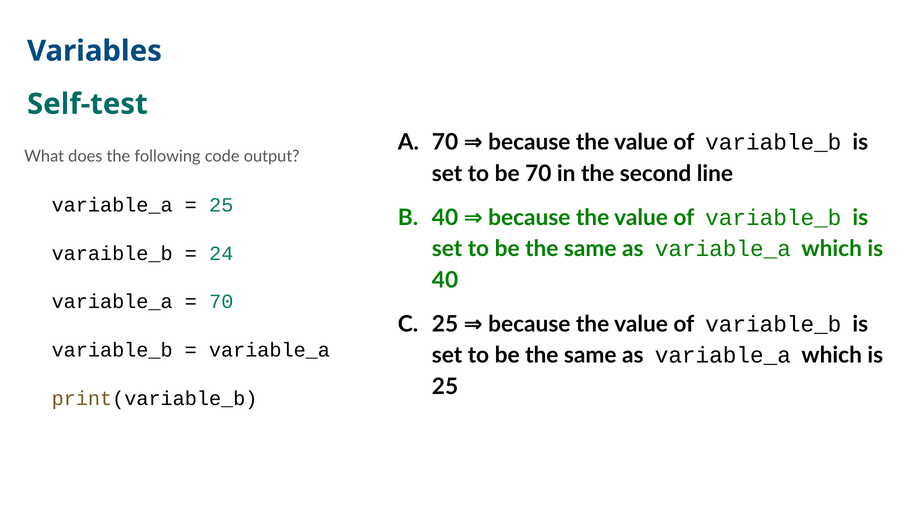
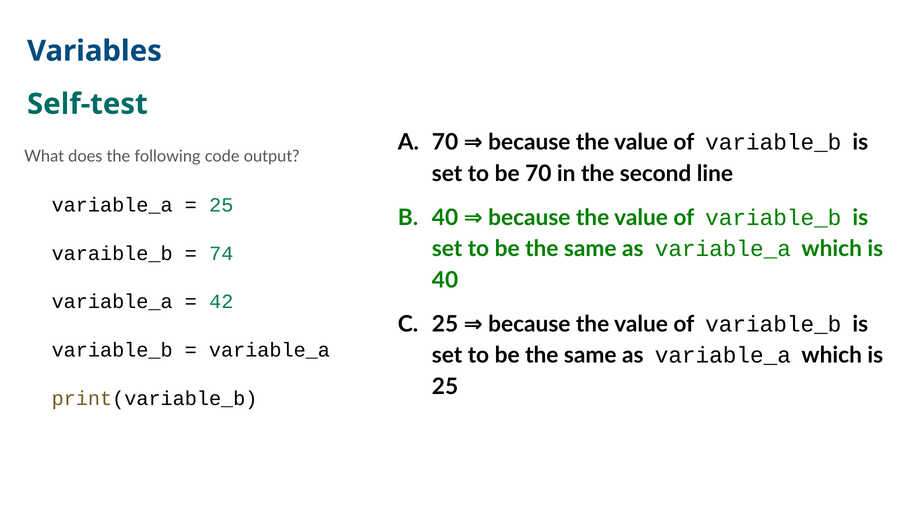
24: 24 -> 74
70 at (221, 302): 70 -> 42
